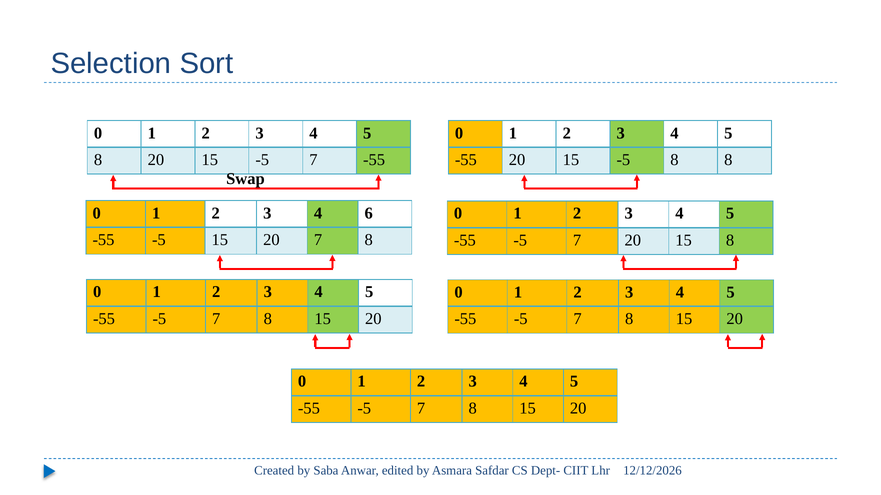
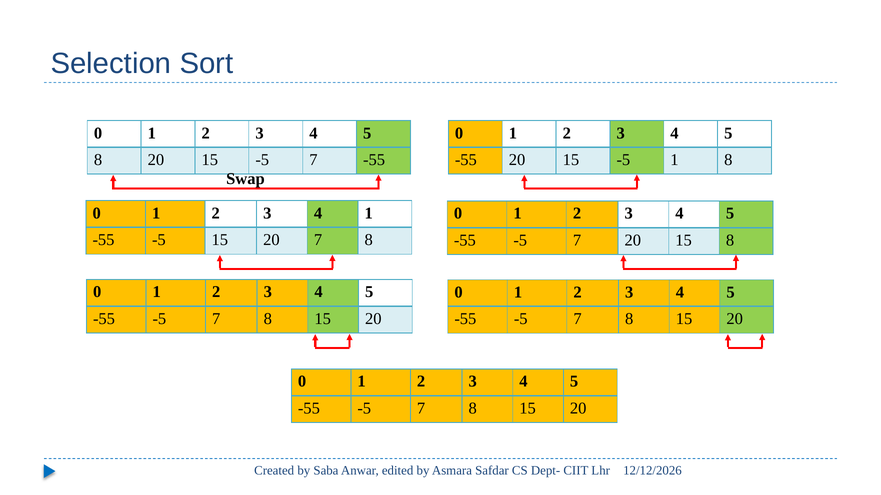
-5 8: 8 -> 1
4 6: 6 -> 1
